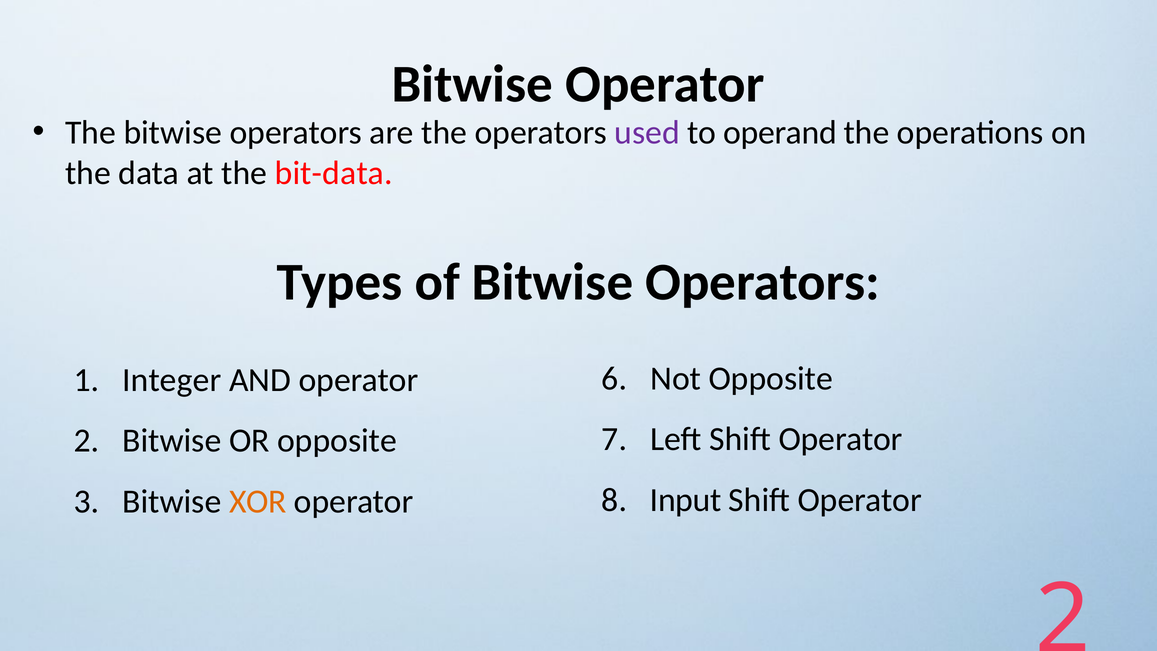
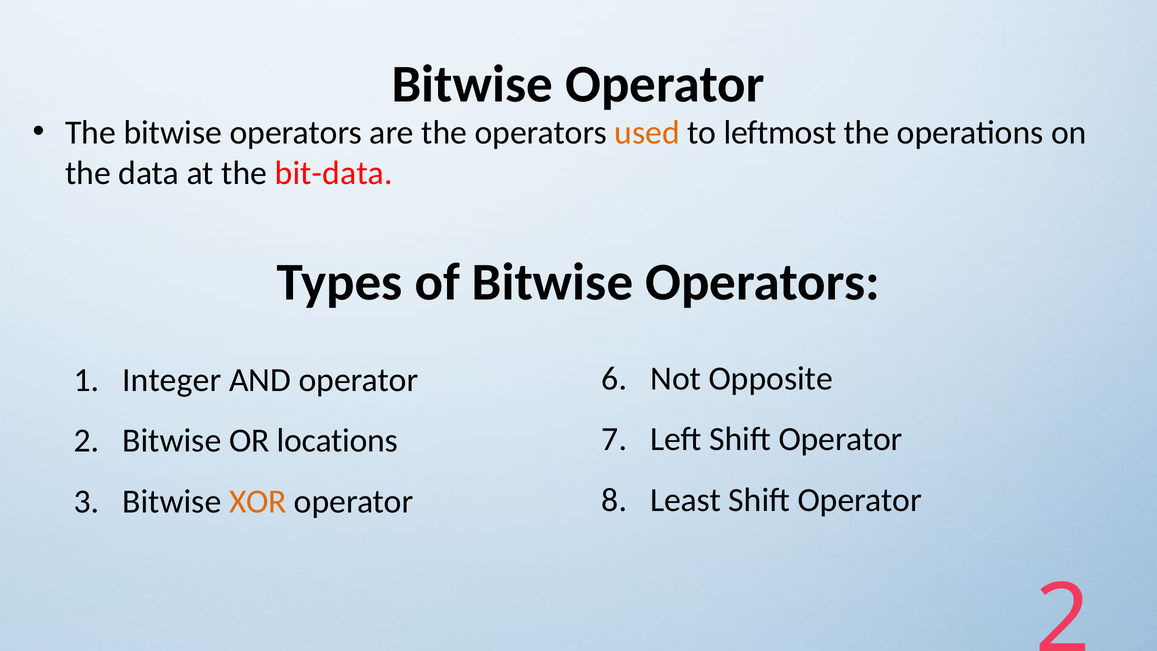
used colour: purple -> orange
operand: operand -> leftmost
OR opposite: opposite -> locations
Input: Input -> Least
